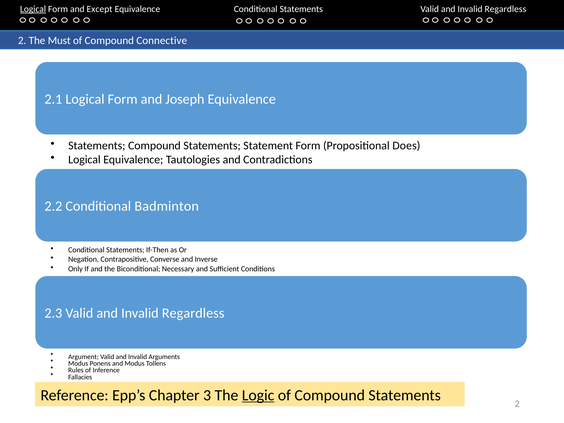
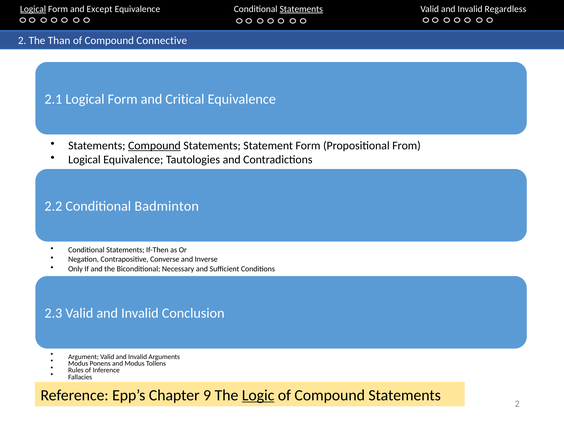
Statements at (301, 9) underline: none -> present
Must: Must -> Than
Joseph: Joseph -> Critical
Compound at (154, 146) underline: none -> present
Does: Does -> From
Regardless at (193, 313): Regardless -> Conclusion
3: 3 -> 9
